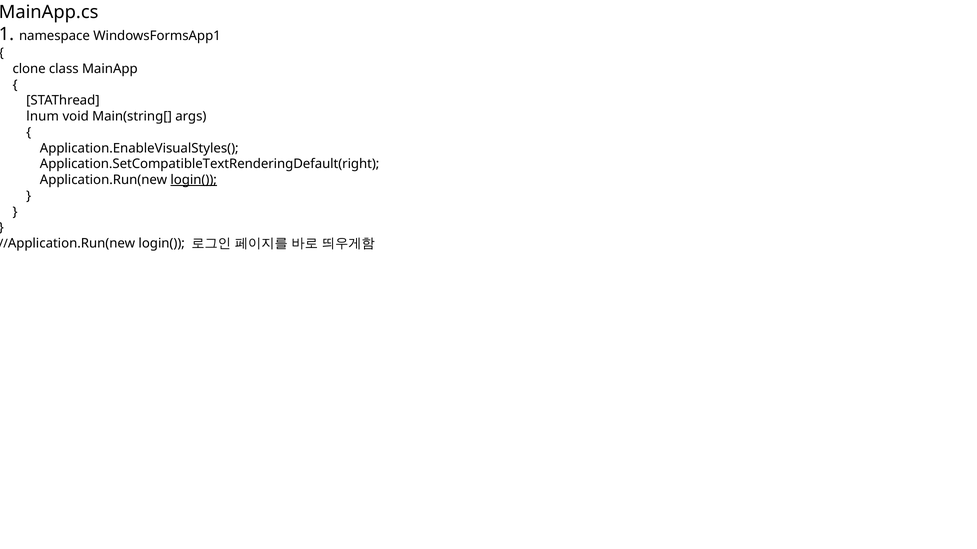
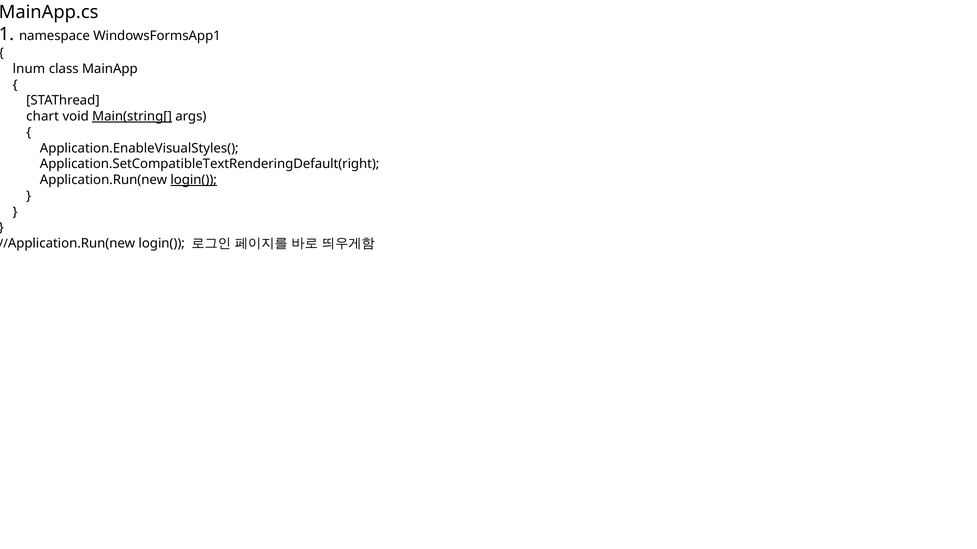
clone: clone -> lnum
lnum: lnum -> chart
Main(string[ underline: none -> present
